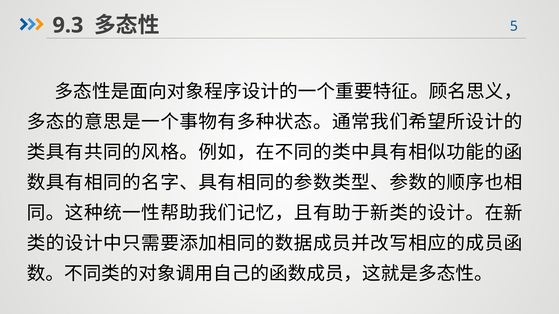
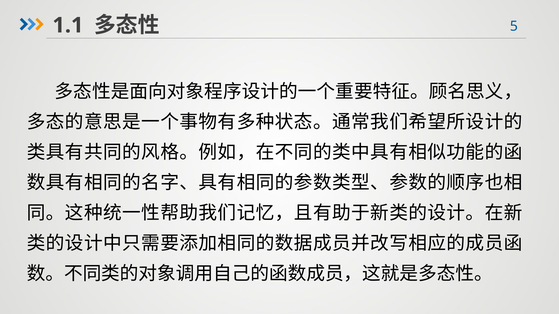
9.3: 9.3 -> 1.1
